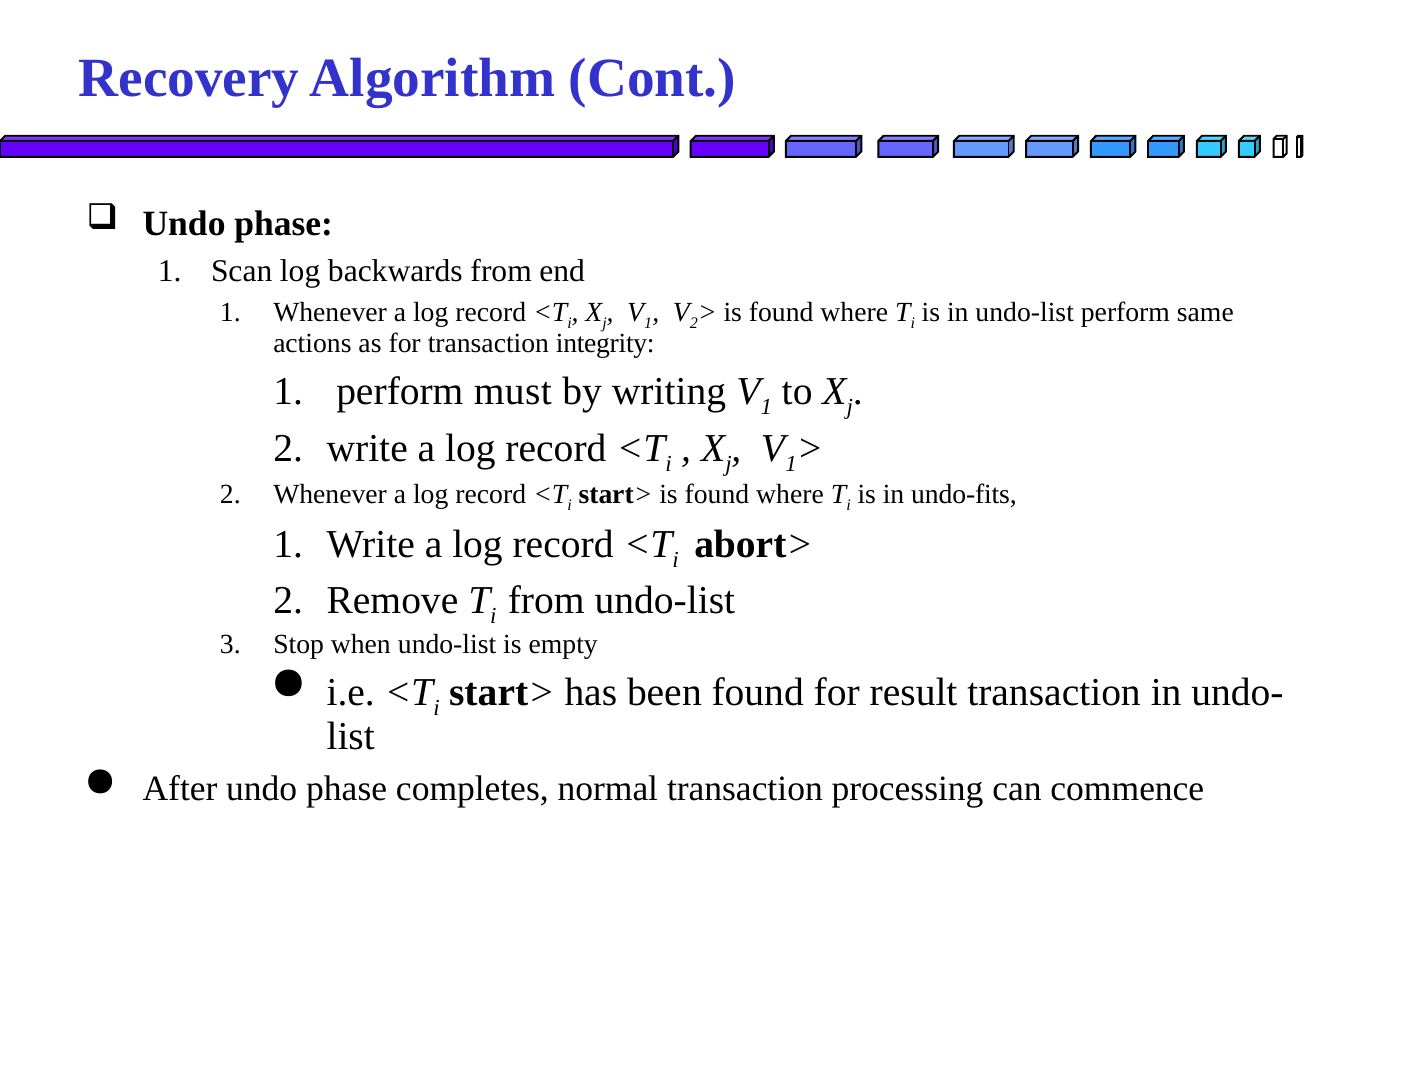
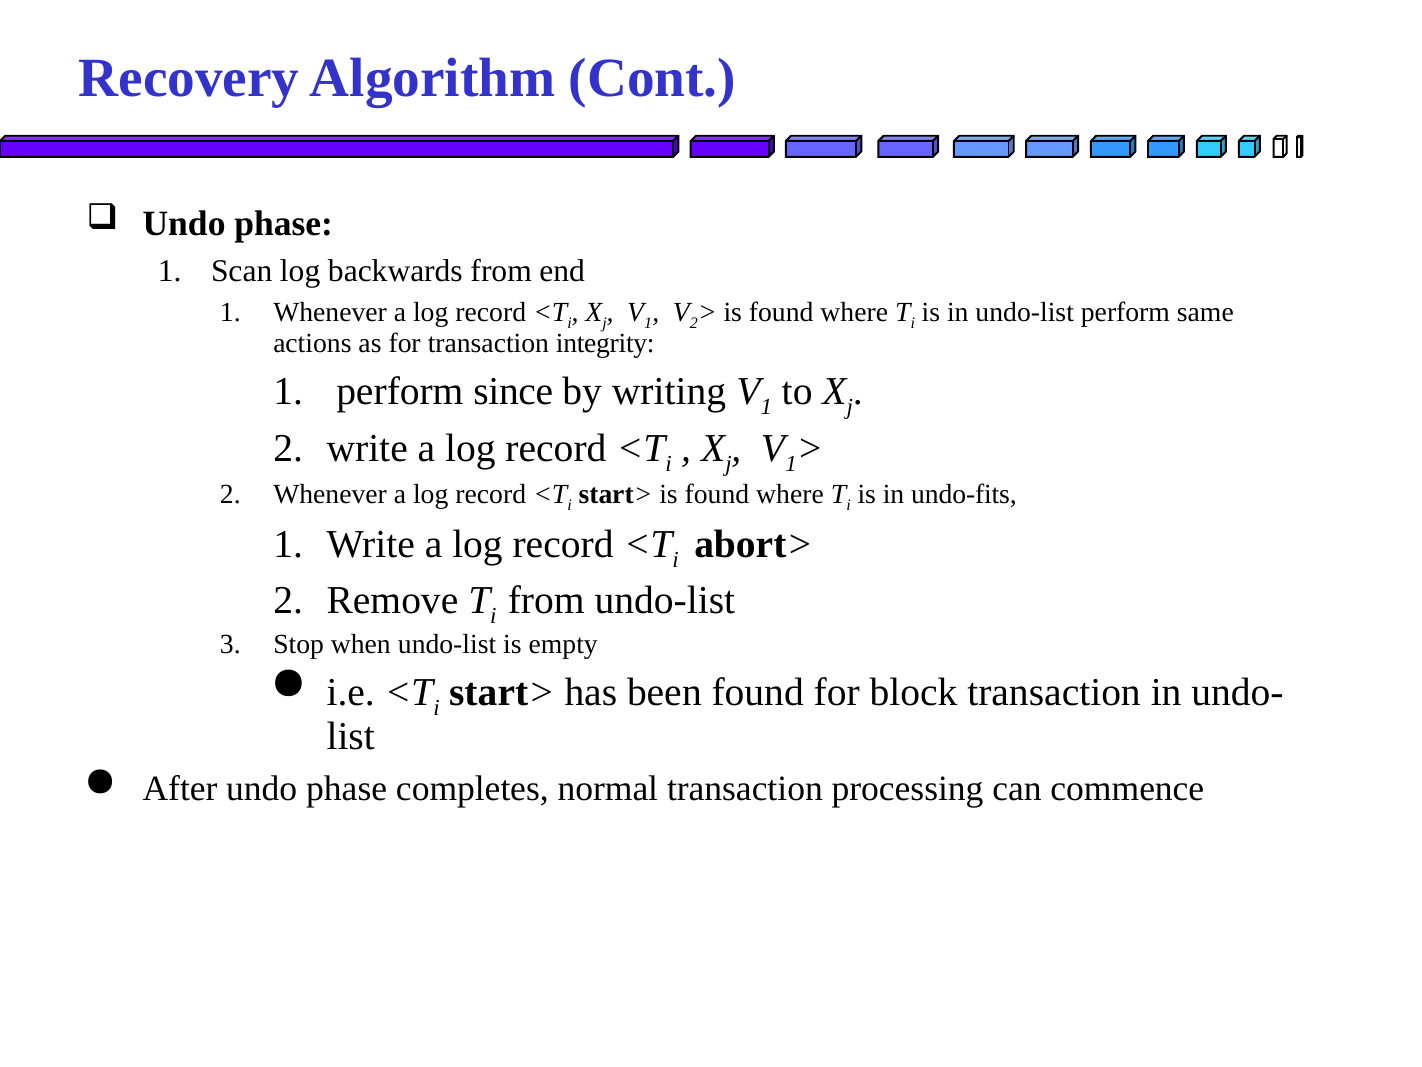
must: must -> since
result: result -> block
